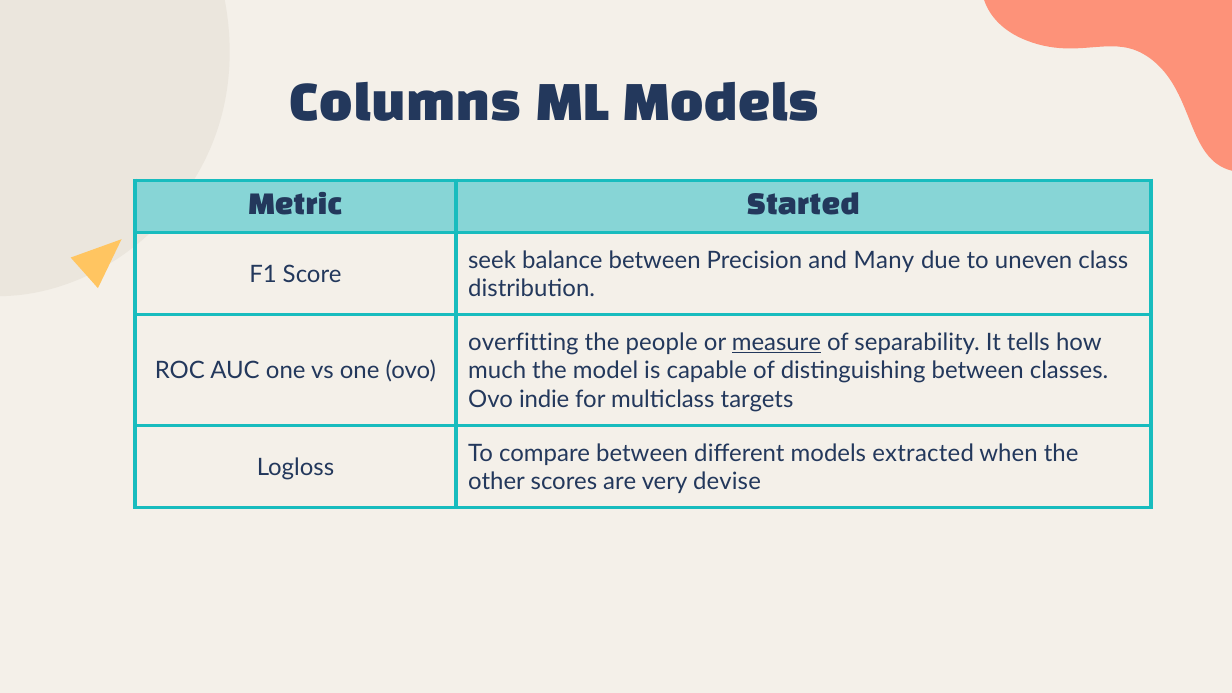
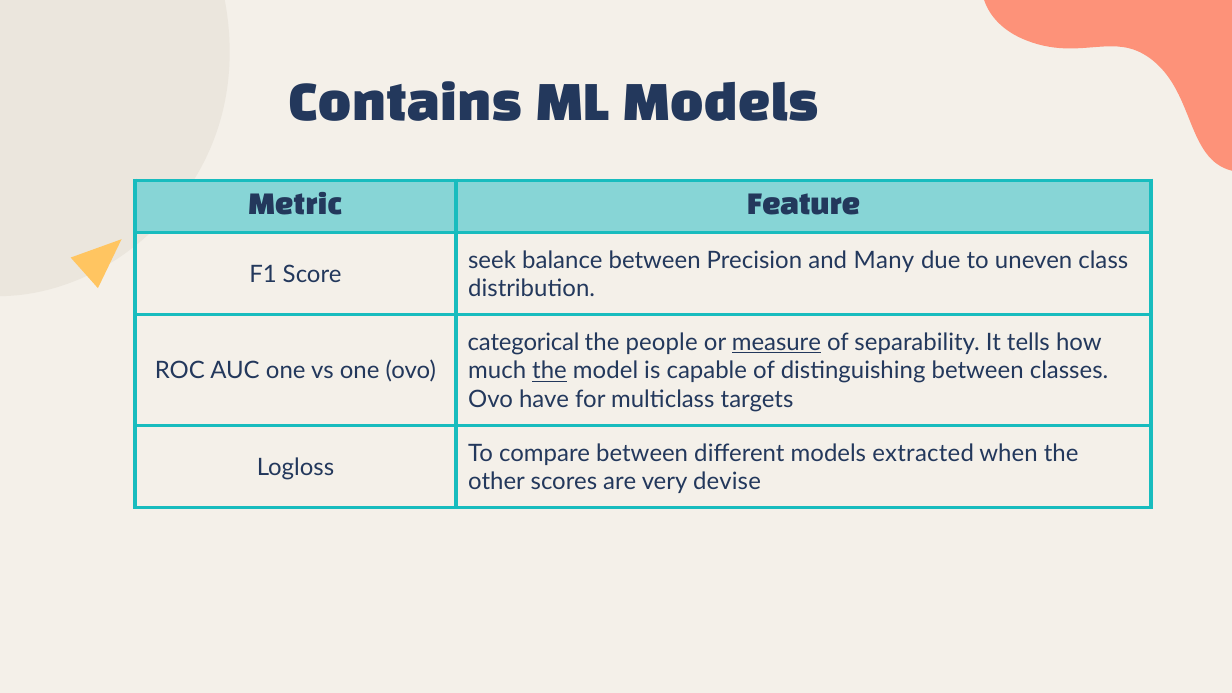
Columns: Columns -> Contains
Started: Started -> Feature
overfitting: overfitting -> categorical
the at (550, 371) underline: none -> present
indie: indie -> have
